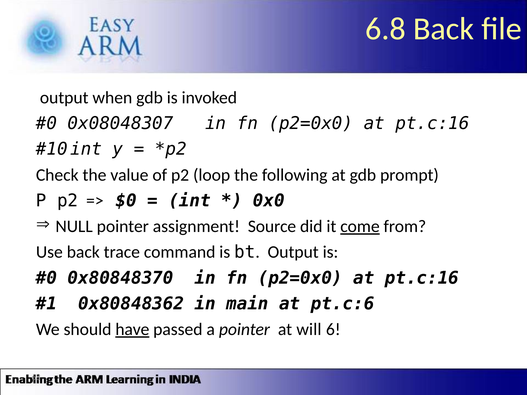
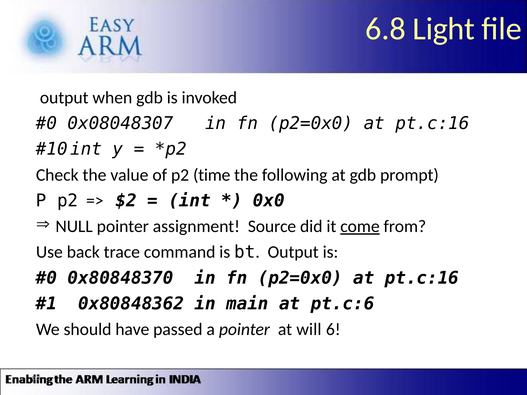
6.8 Back: Back -> Light
loop: loop -> time
$0: $0 -> $2
have underline: present -> none
